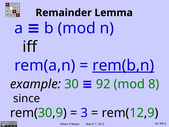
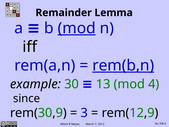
mod at (77, 28) underline: none -> present
92: 92 -> 13
8: 8 -> 4
